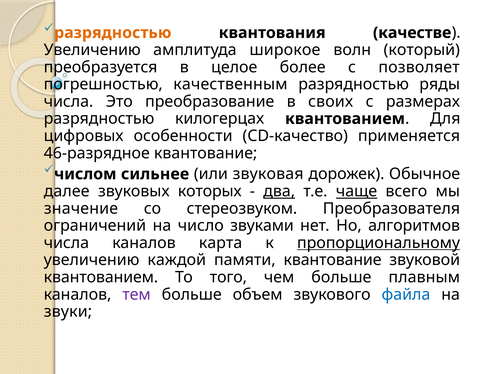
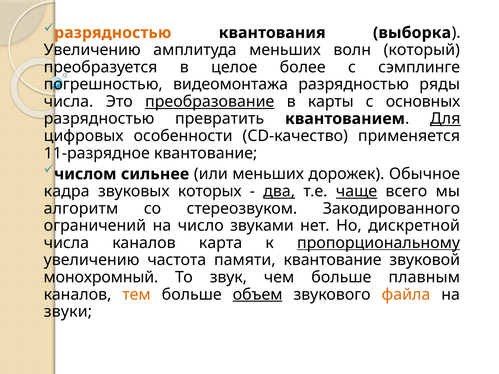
качестве: качестве -> выборка
амплитуда широкое: широкое -> меньших
позволяет: позволяет -> сэмплинге
качественным: качественным -> видеомонтажа
преобразование underline: none -> present
своих: своих -> карты
размерах: размерах -> основных
килогерцах: килогерцах -> превратить
Для underline: none -> present
46-разрядное: 46-разрядное -> 11-разрядное
или звуковая: звуковая -> меньших
далее: далее -> кадра
значение: значение -> алгоритм
Преобразователя: Преобразователя -> Закодированного
алгоритмов: алгоритмов -> дискретной
каждой: каждой -> частота
квантованием at (101, 277): квантованием -> монохромный
того: того -> звук
тем colour: purple -> orange
объем underline: none -> present
файла colour: blue -> orange
